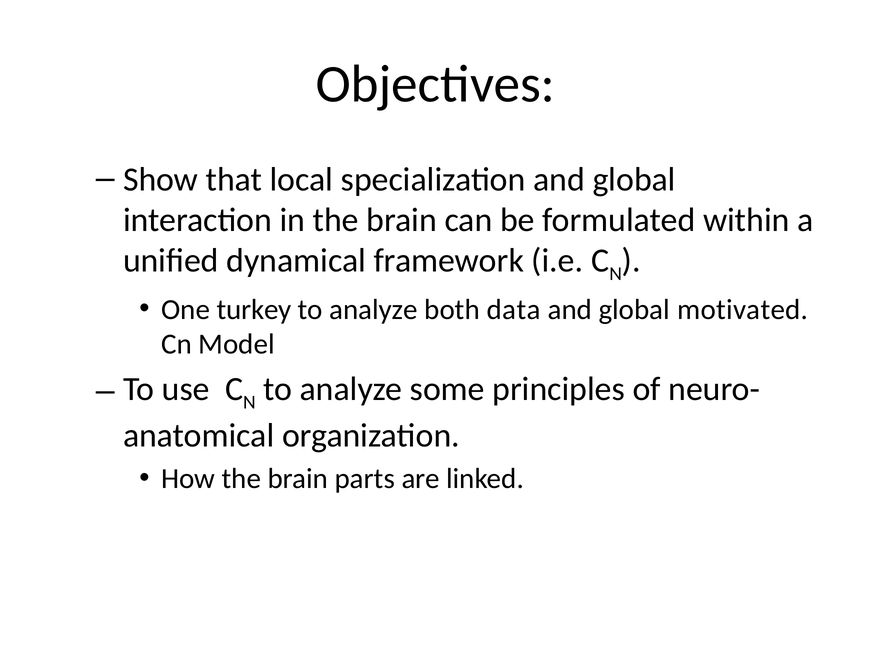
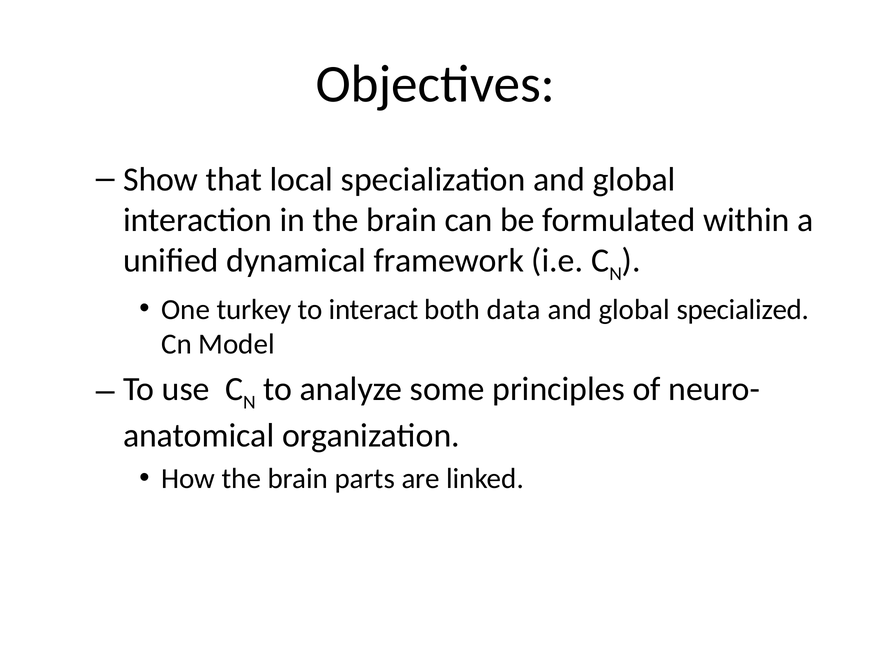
analyze at (373, 310): analyze -> interact
motivated: motivated -> specialized
